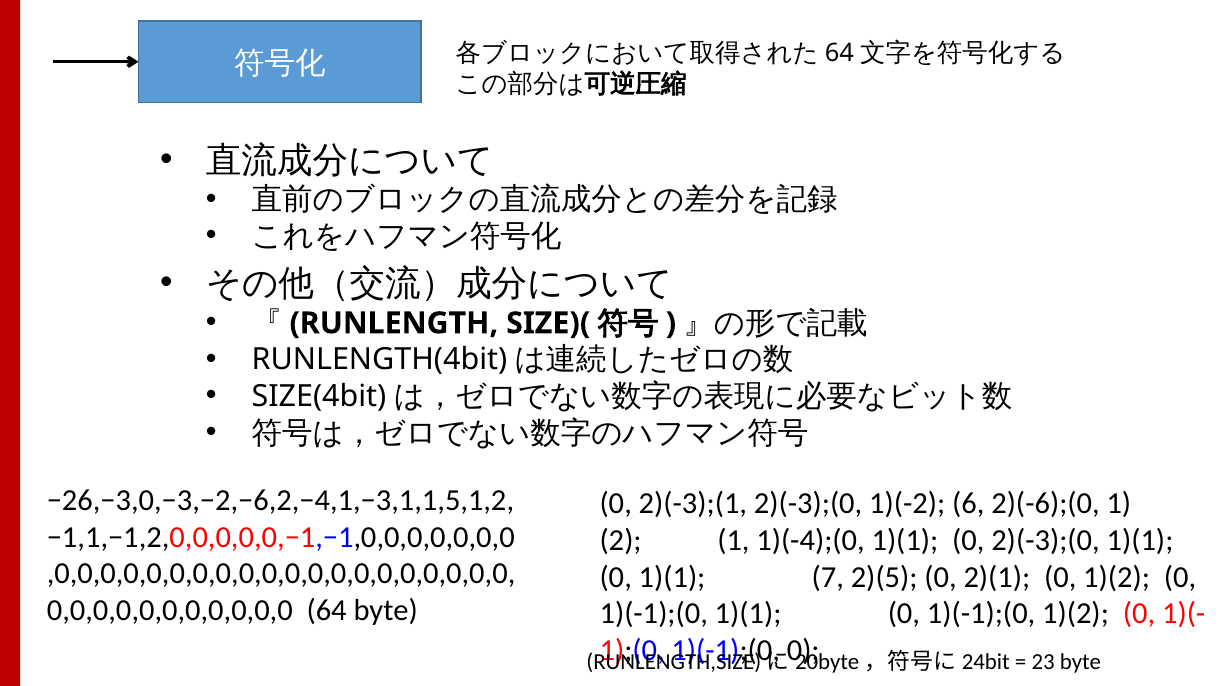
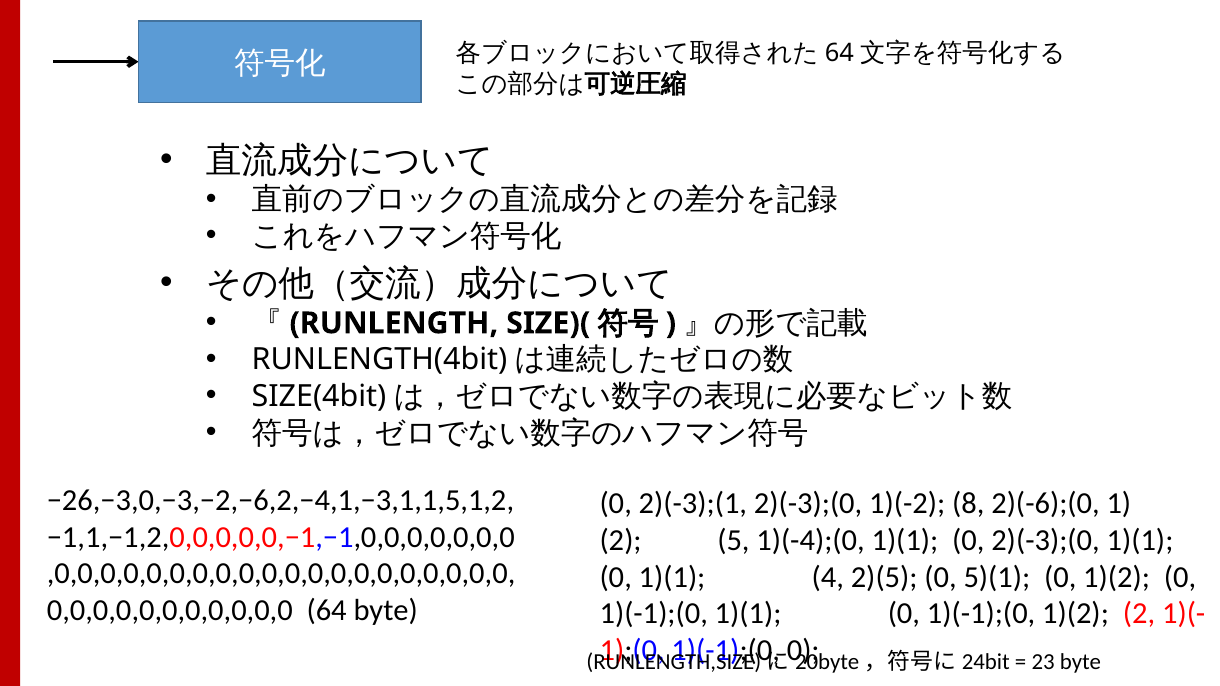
6: 6 -> 8
1 at (733, 541): 1 -> 5
7: 7 -> 4
2)(1: 2)(1 -> 5)(1
1)(-1);(0 1)(2 0: 0 -> 2
